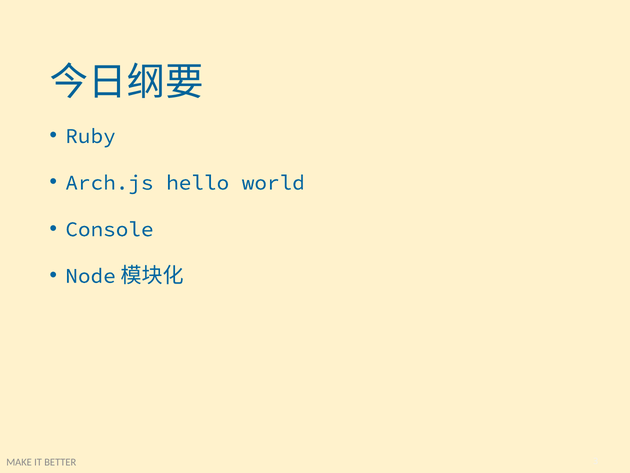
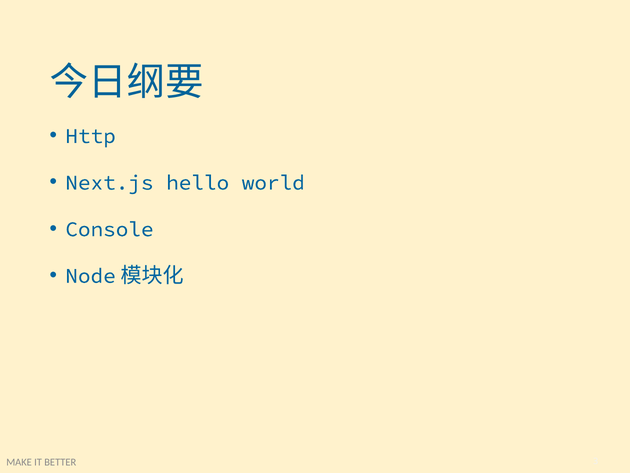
Ruby: Ruby -> Http
Arch.js: Arch.js -> Next.js
